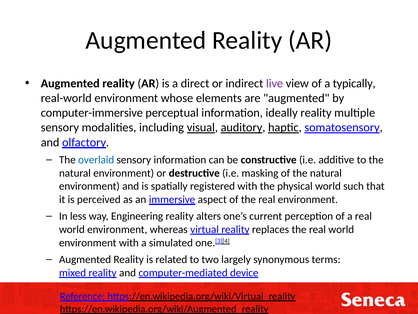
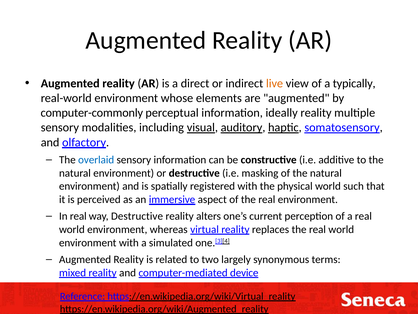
live colour: purple -> orange
computer-immersive: computer-immersive -> computer-commonly
In less: less -> real
way Engineering: Engineering -> Destructive
